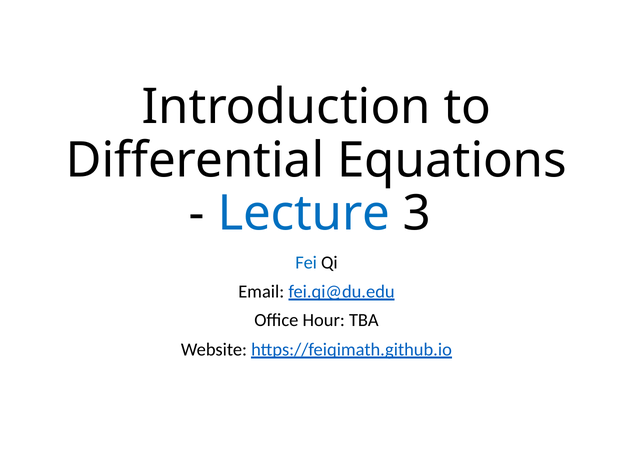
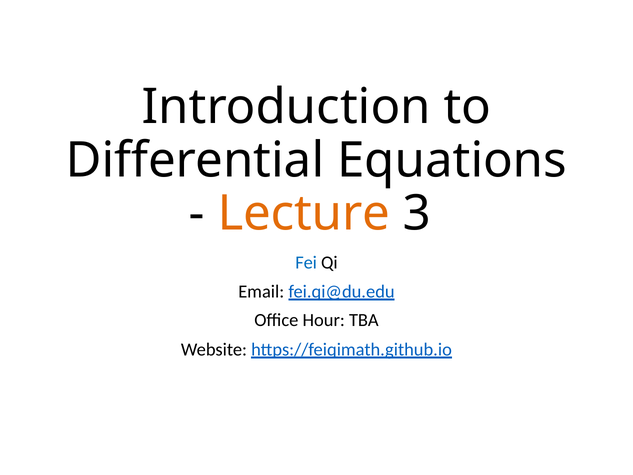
Lecture colour: blue -> orange
